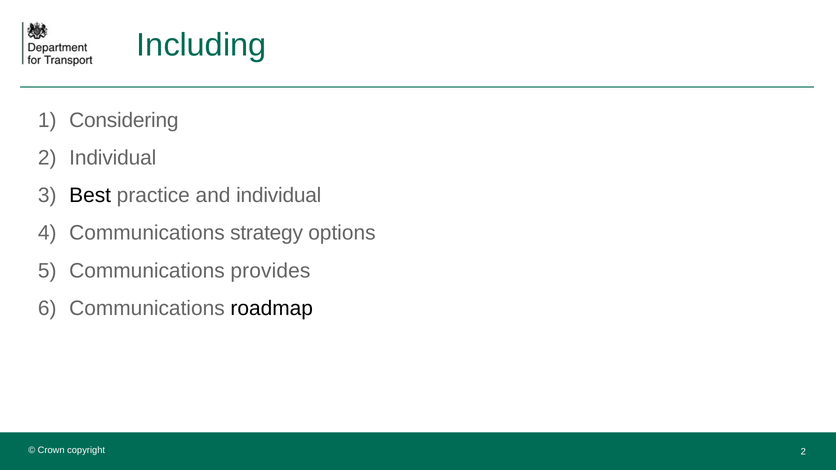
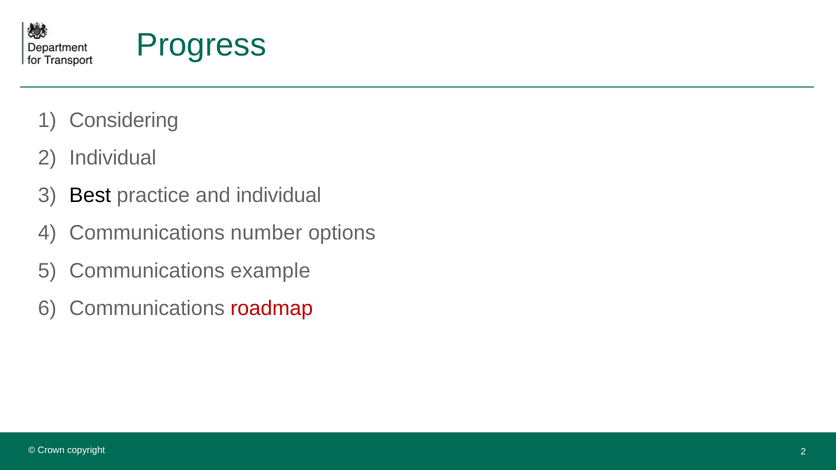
Including: Including -> Progress
strategy: strategy -> number
provides: provides -> example
roadmap colour: black -> red
